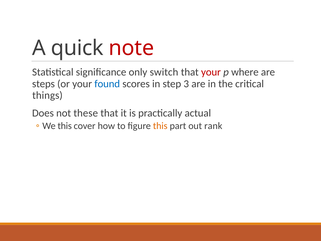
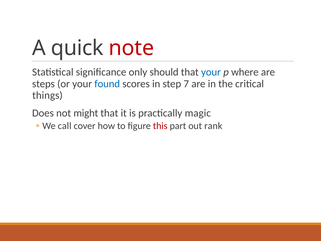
switch: switch -> should
your at (211, 72) colour: red -> blue
3: 3 -> 7
these: these -> might
actual: actual -> magic
We this: this -> call
this at (160, 126) colour: orange -> red
